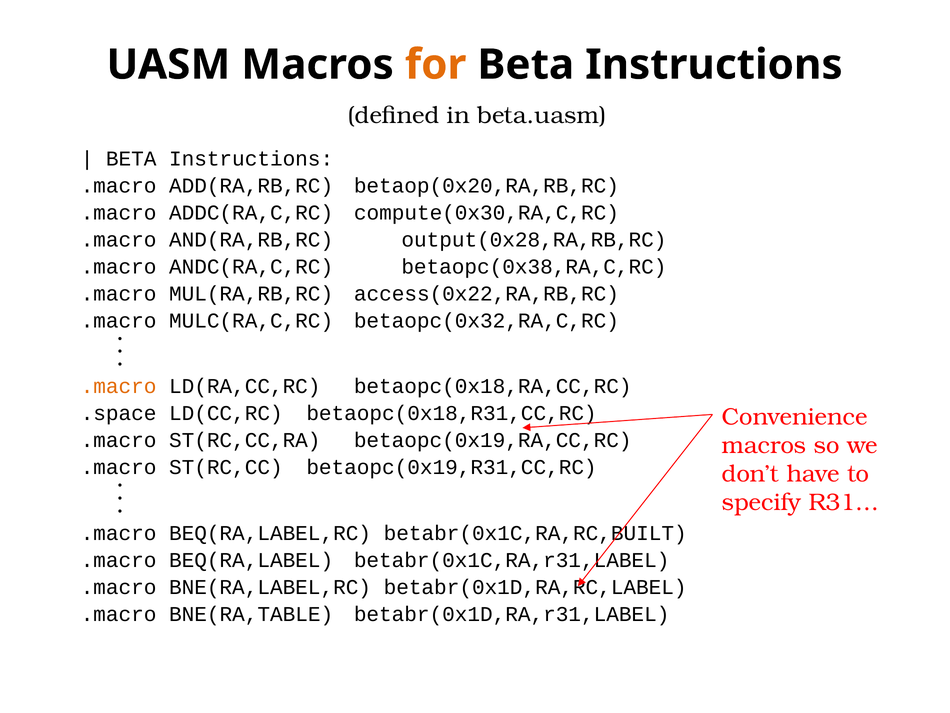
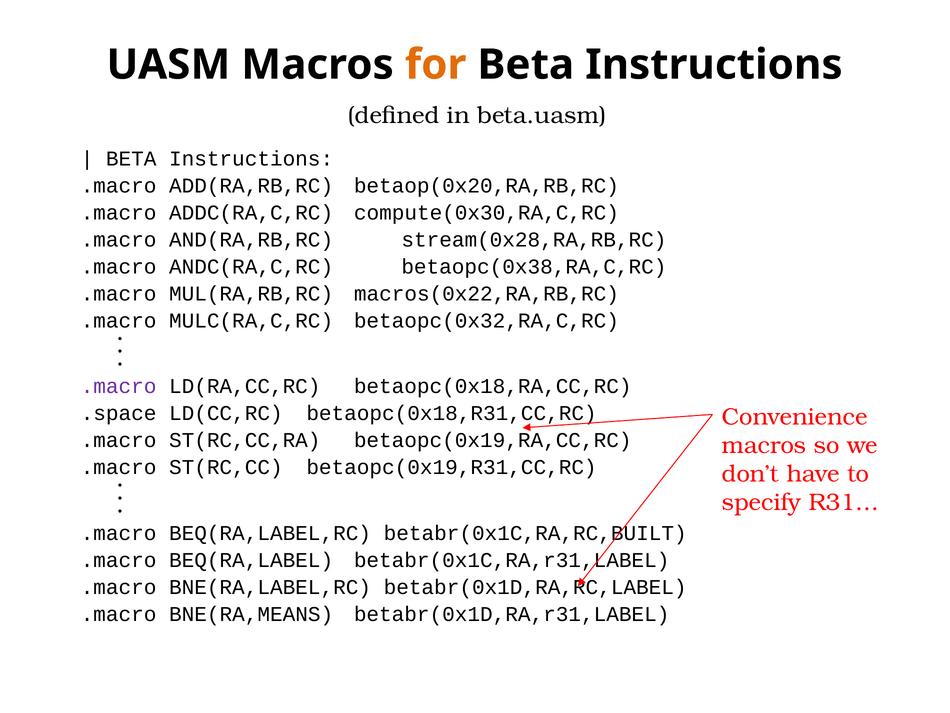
output(0x28,RA,RB,RC: output(0x28,RA,RB,RC -> stream(0x28,RA,RB,RC
access(0x22,RA,RB,RC: access(0x22,RA,RB,RC -> macros(0x22,RA,RB,RC
.macro at (119, 386) colour: orange -> purple
BNE(RA,TABLE: BNE(RA,TABLE -> BNE(RA,MEANS
